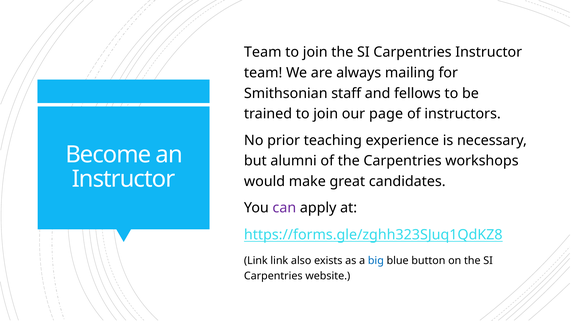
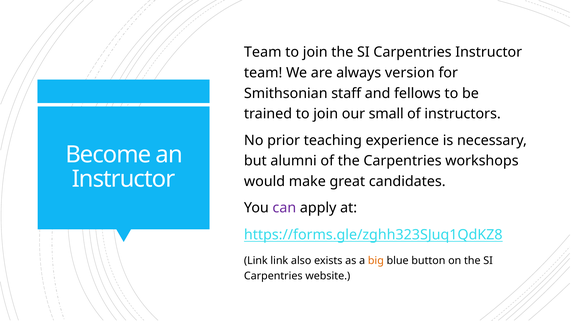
mailing: mailing -> version
page: page -> small
big colour: blue -> orange
